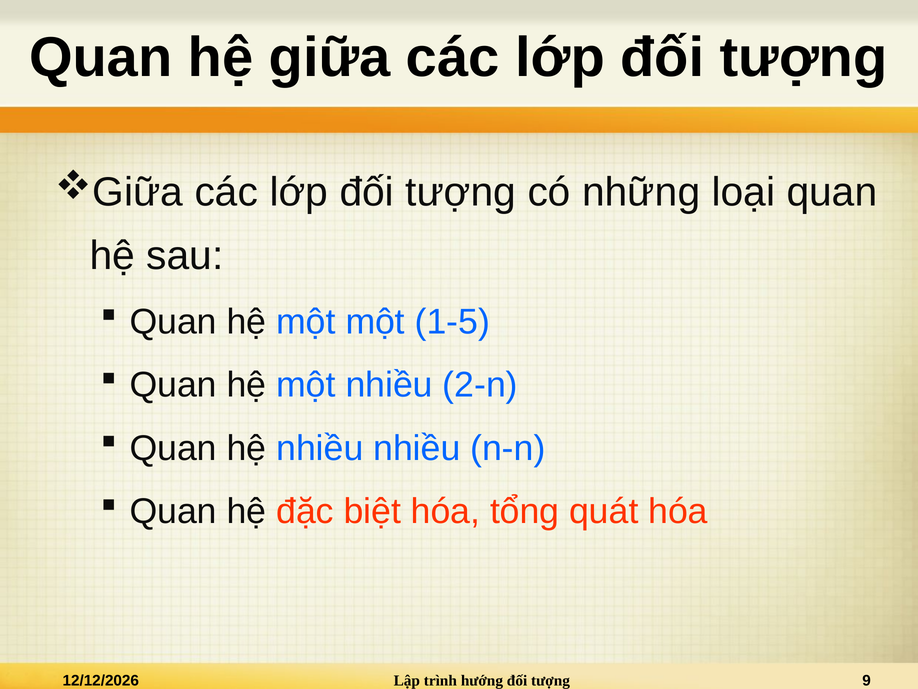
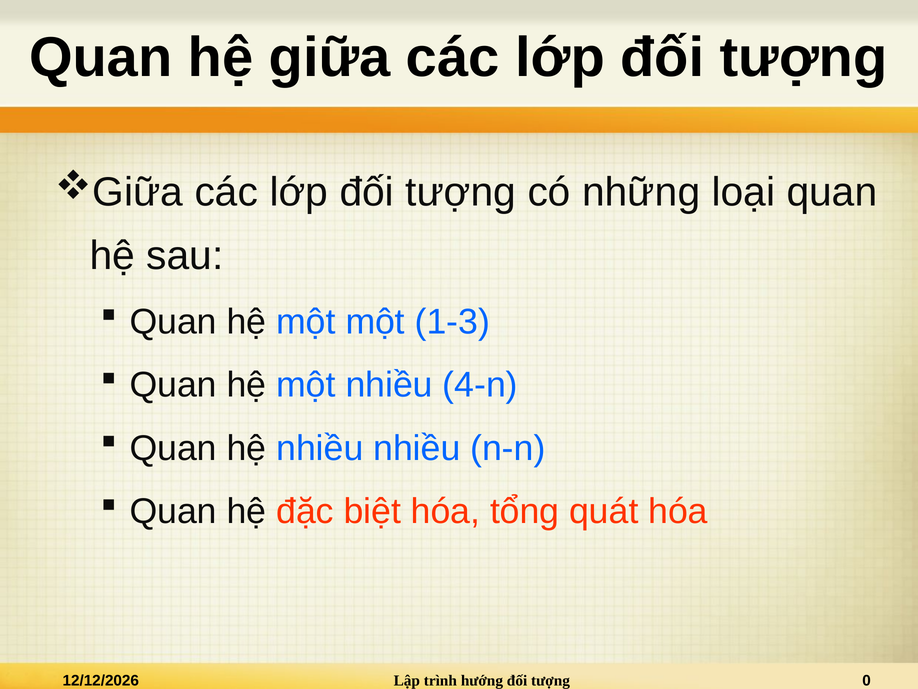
1-5: 1-5 -> 1-3
2-n: 2-n -> 4-n
9: 9 -> 0
